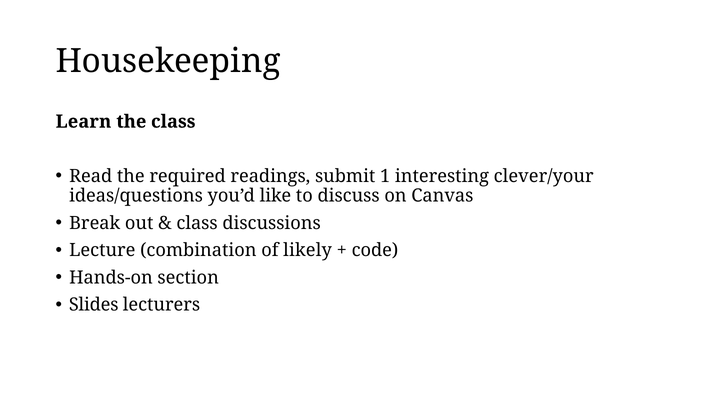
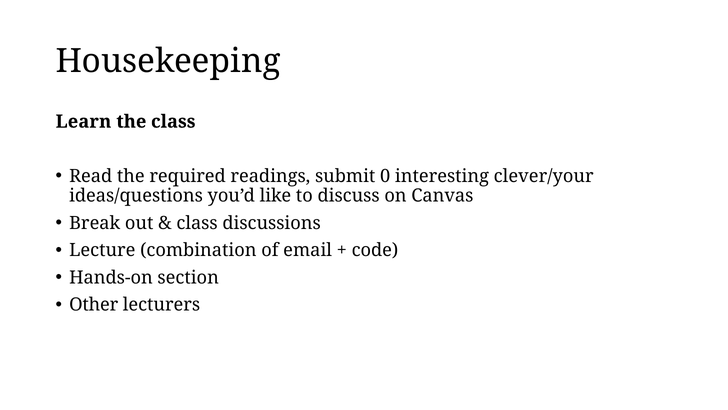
1: 1 -> 0
likely: likely -> email
Slides: Slides -> Other
